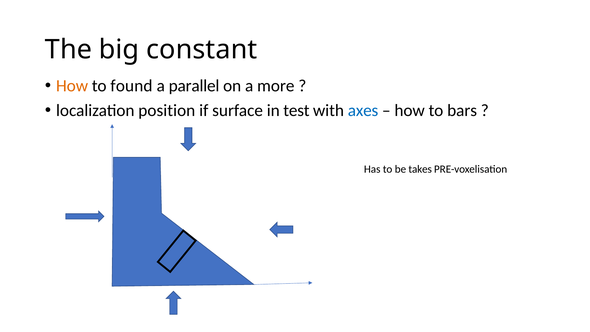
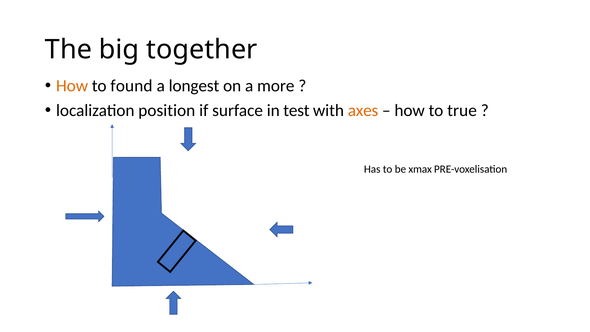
constant: constant -> together
parallel: parallel -> longest
axes colour: blue -> orange
bars: bars -> true
takes: takes -> xmax
